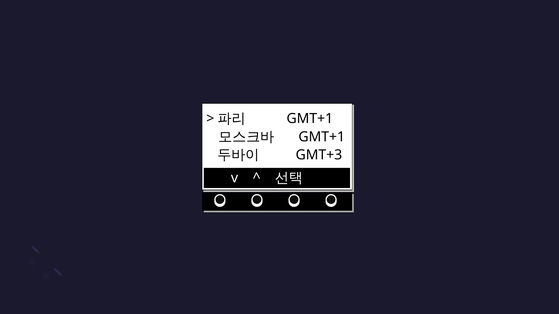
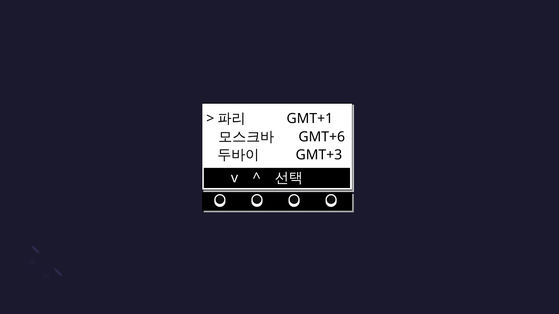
GMT+1 at (322, 137): GMT+1 -> GMT+6
